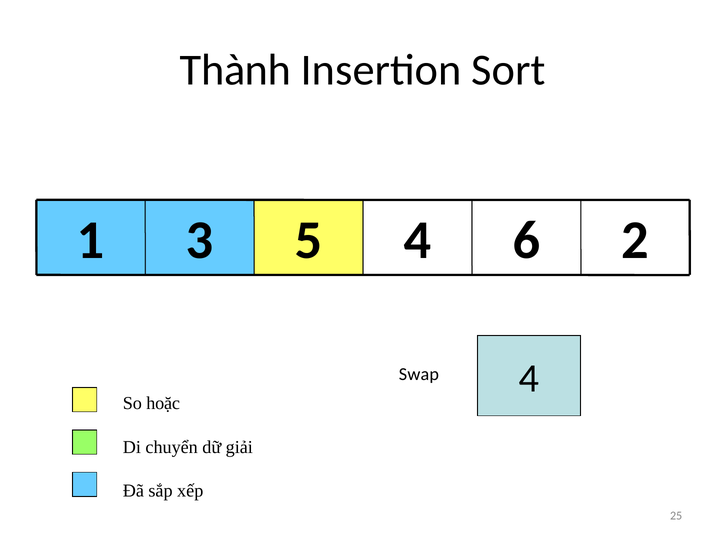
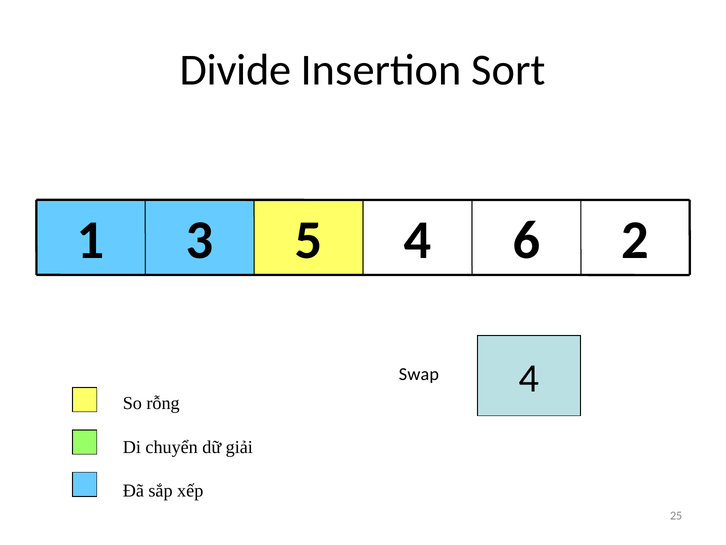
Thành: Thành -> Divide
hoặc: hoặc -> rỗng
